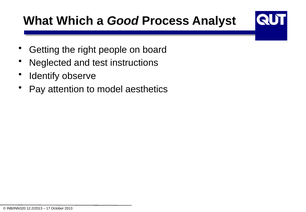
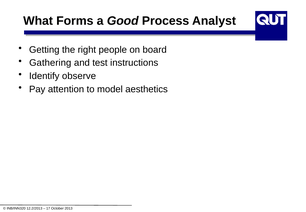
Which: Which -> Forms
Neglected: Neglected -> Gathering
